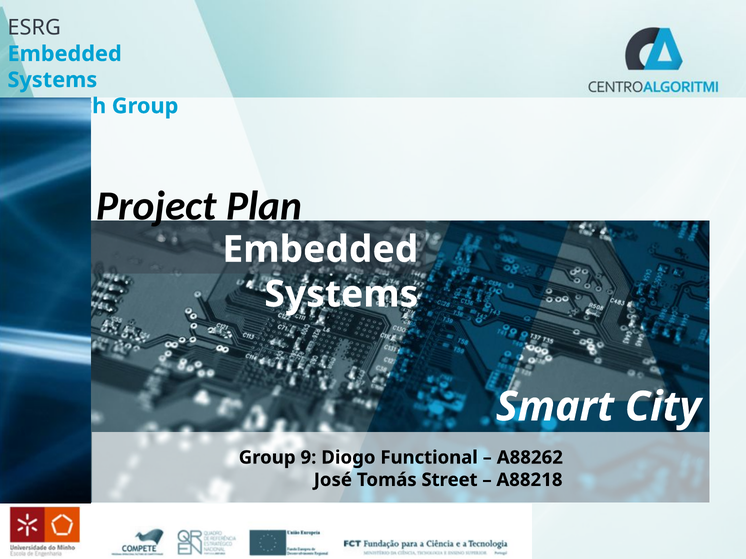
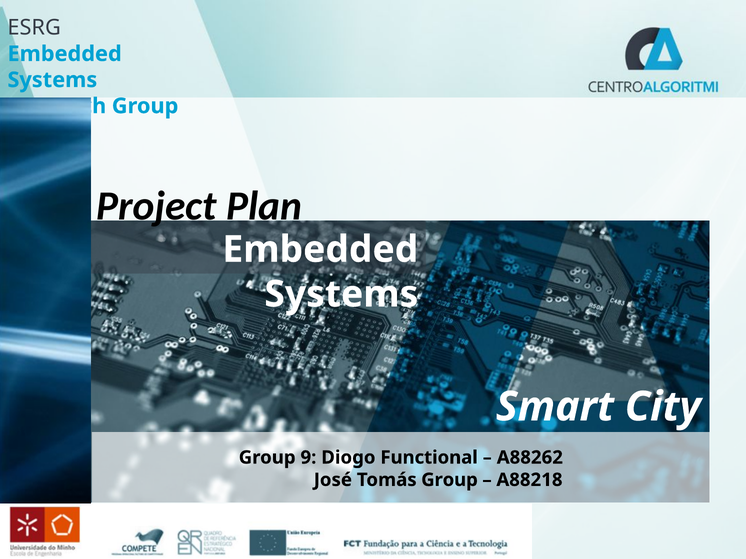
Tomás Street: Street -> Group
